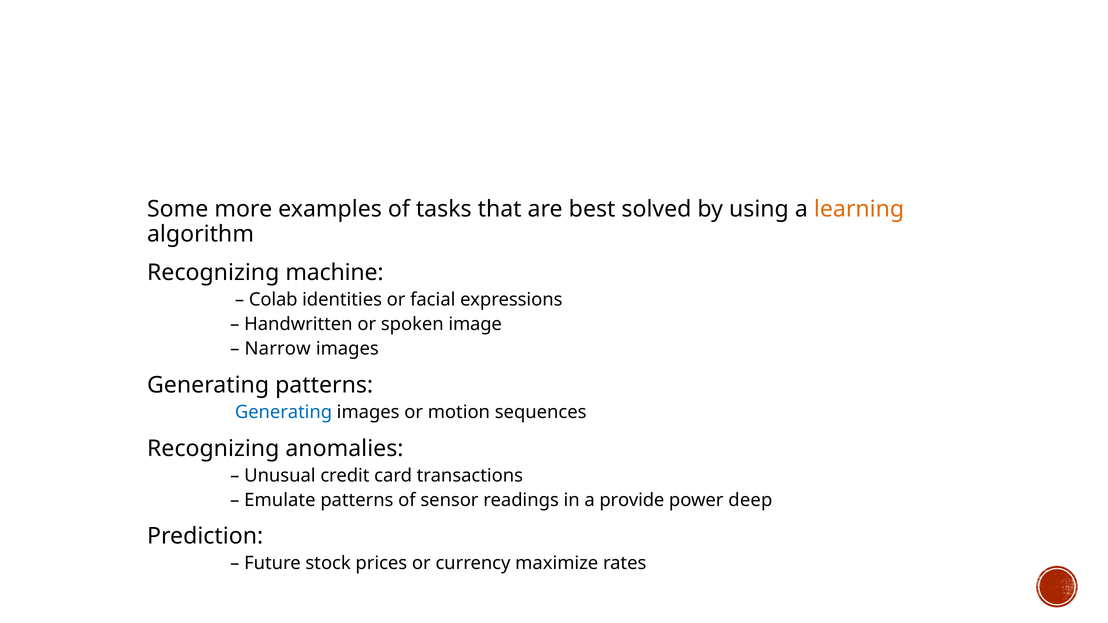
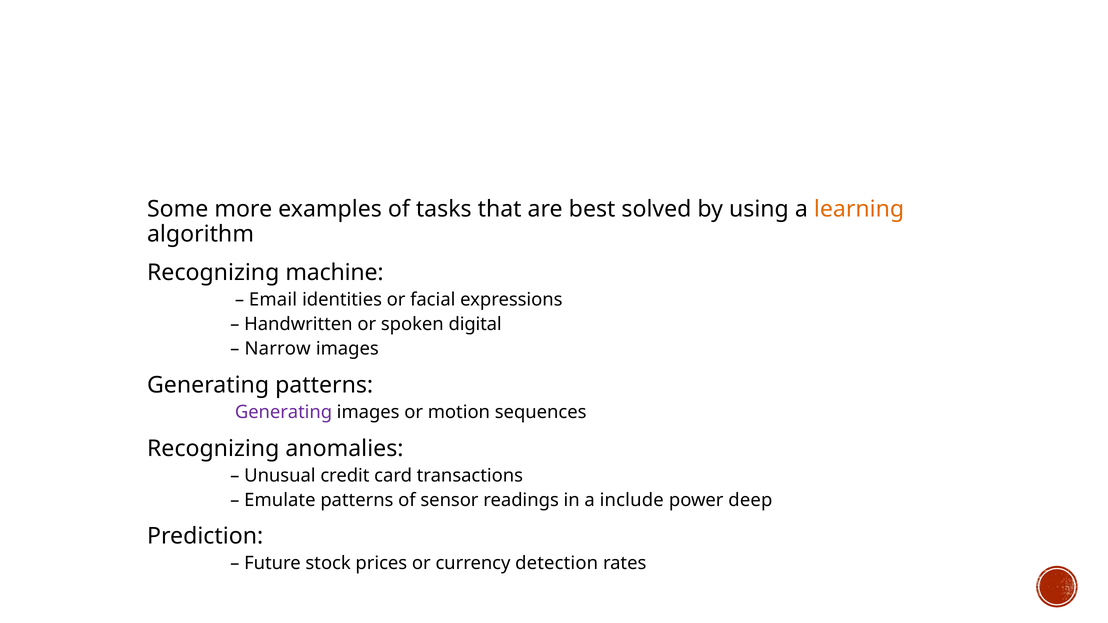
Colab: Colab -> Email
image: image -> digital
Generating colour: blue -> purple
provide: provide -> include
maximize: maximize -> detection
